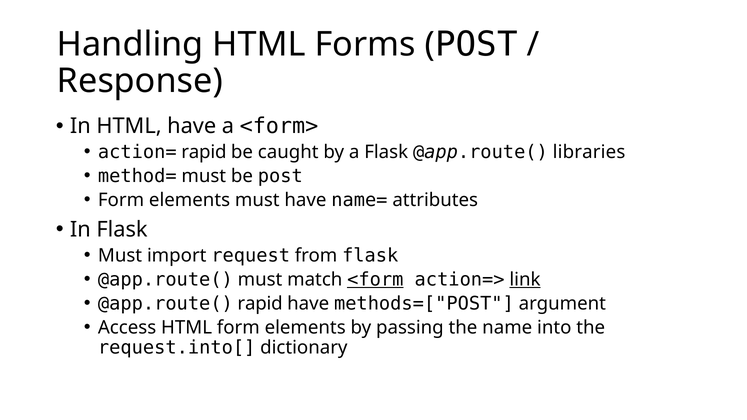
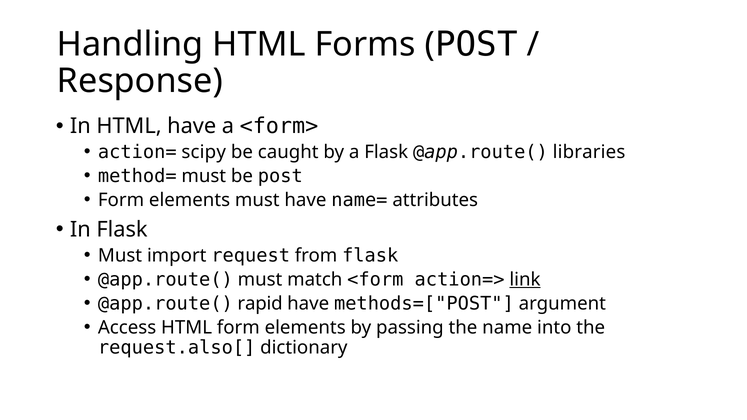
action= rapid: rapid -> scipy
<form underline: present -> none
request.into[: request.into[ -> request.also[
